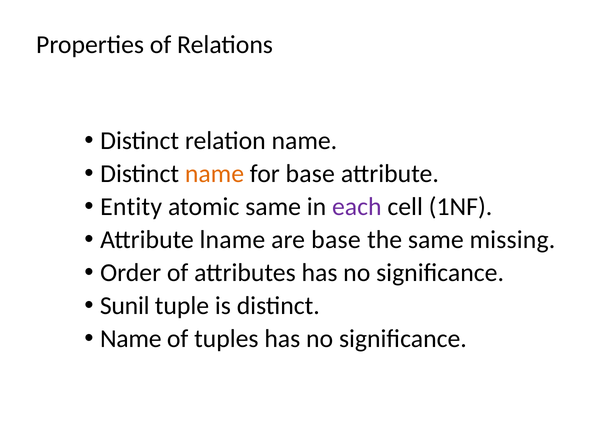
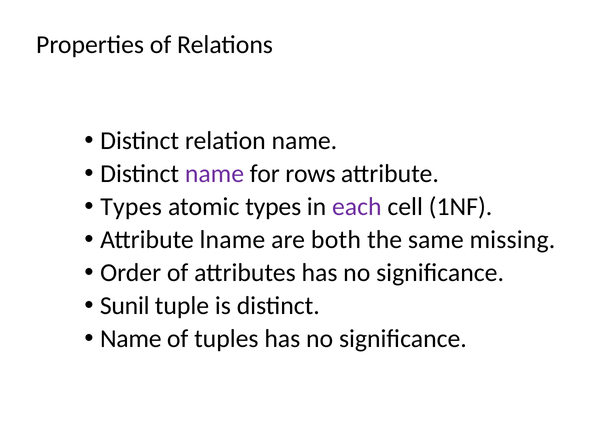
name at (214, 174) colour: orange -> purple
for base: base -> rows
Entity at (131, 207): Entity -> Types
atomic same: same -> types
are base: base -> both
